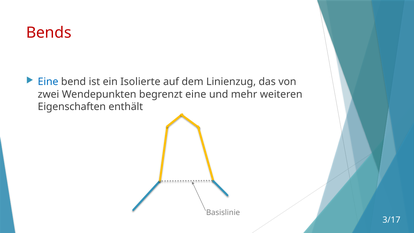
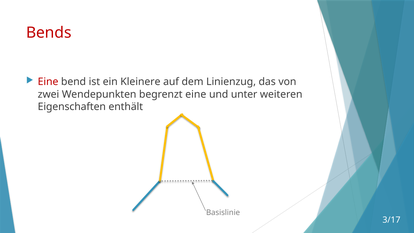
Eine at (48, 82) colour: blue -> red
Isolierte: Isolierte -> Kleinere
mehr: mehr -> unter
